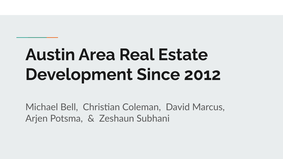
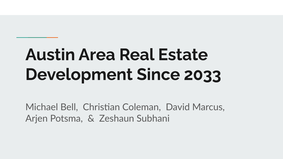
2012: 2012 -> 2033
